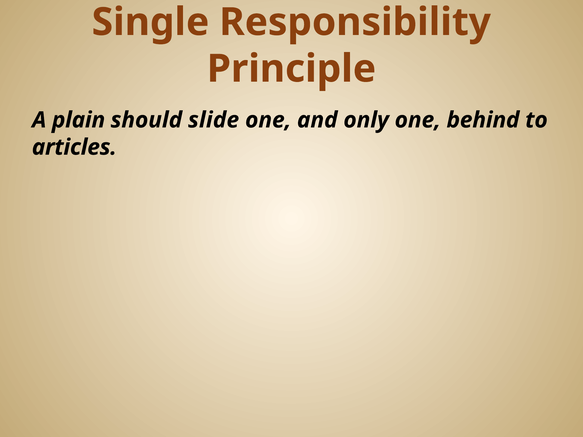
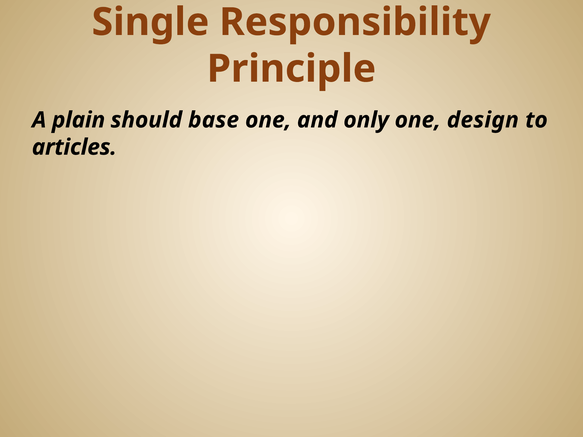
slide: slide -> base
behind: behind -> design
